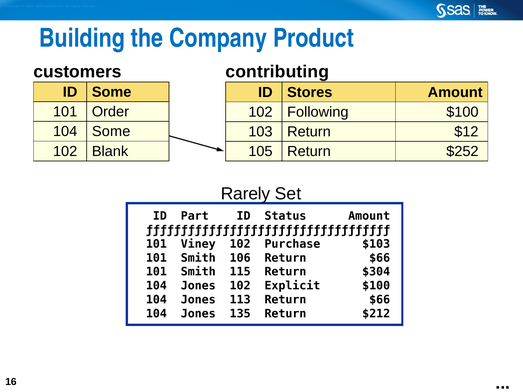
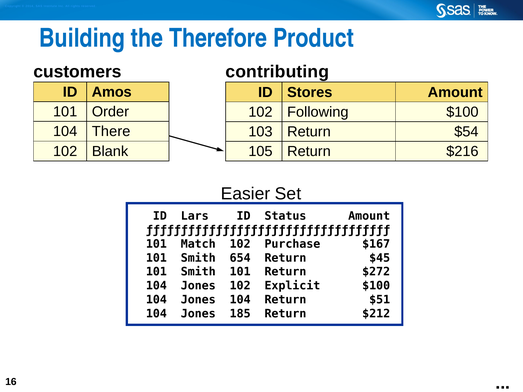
Company: Company -> Therefore
ID Some: Some -> Amos
104 Some: Some -> There
$12: $12 -> $54
$252: $252 -> $216
Rarely: Rarely -> Easier
Part: Part -> Lars
Viney: Viney -> Match
$103: $103 -> $167
106: 106 -> 654
$66 at (380, 258): $66 -> $45
Smith 115: 115 -> 101
$304: $304 -> $272
Jones 113: 113 -> 104
$66 at (380, 300): $66 -> $51
135: 135 -> 185
